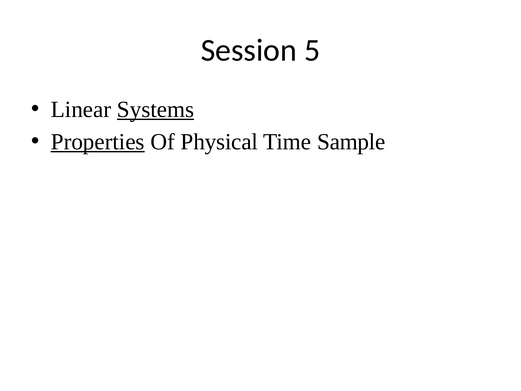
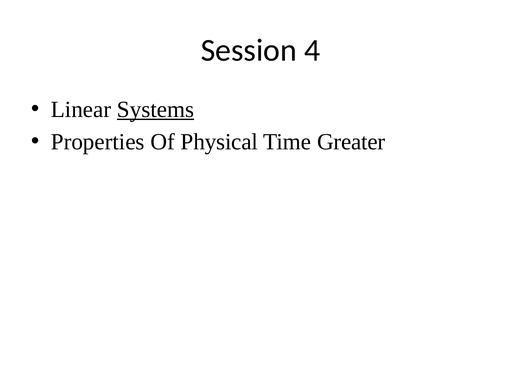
5: 5 -> 4
Properties underline: present -> none
Sample: Sample -> Greater
